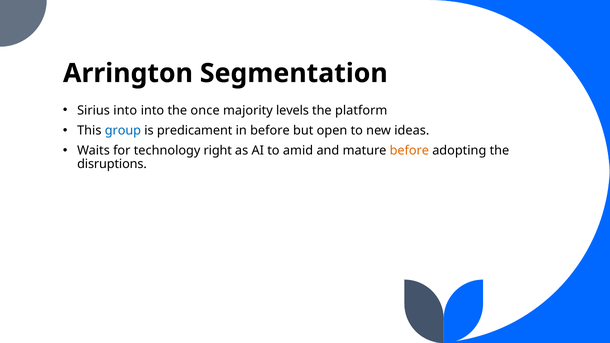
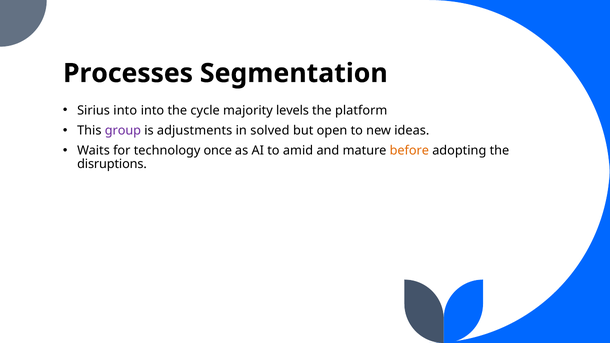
Arrington: Arrington -> Processes
once: once -> cycle
group colour: blue -> purple
predicament: predicament -> adjustments
in before: before -> solved
right: right -> once
